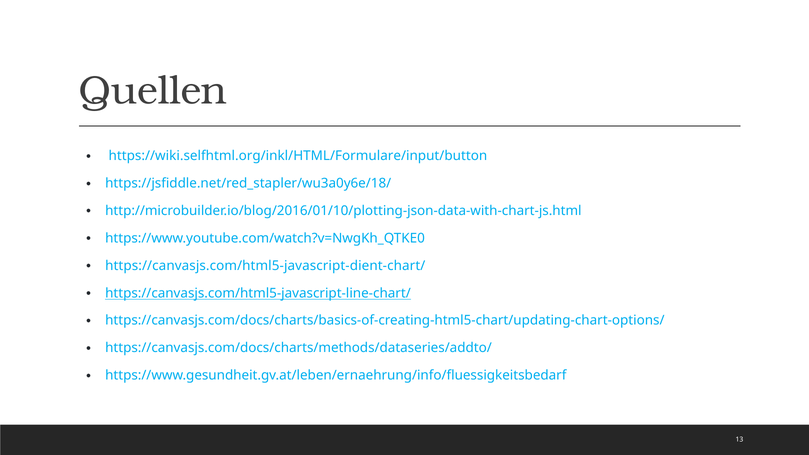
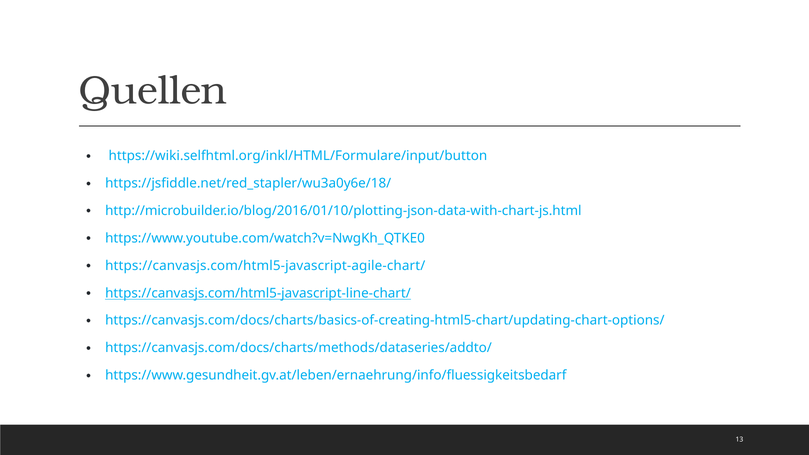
https://canvasjs.com/html5-javascript-dient-chart/: https://canvasjs.com/html5-javascript-dient-chart/ -> https://canvasjs.com/html5-javascript-agile-chart/
